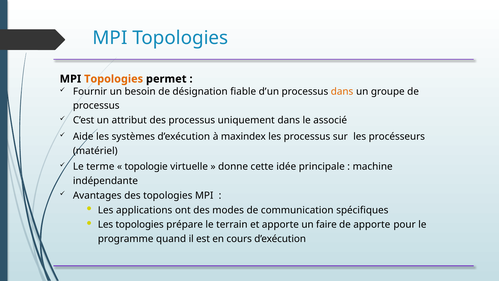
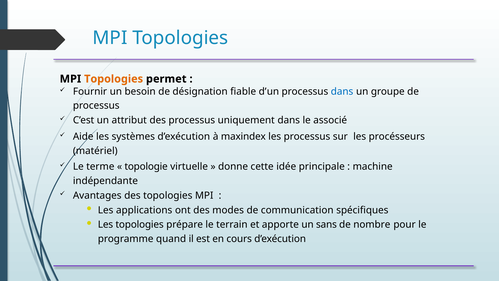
dans at (342, 91) colour: orange -> blue
faire: faire -> sans
de apporte: apporte -> nombre
